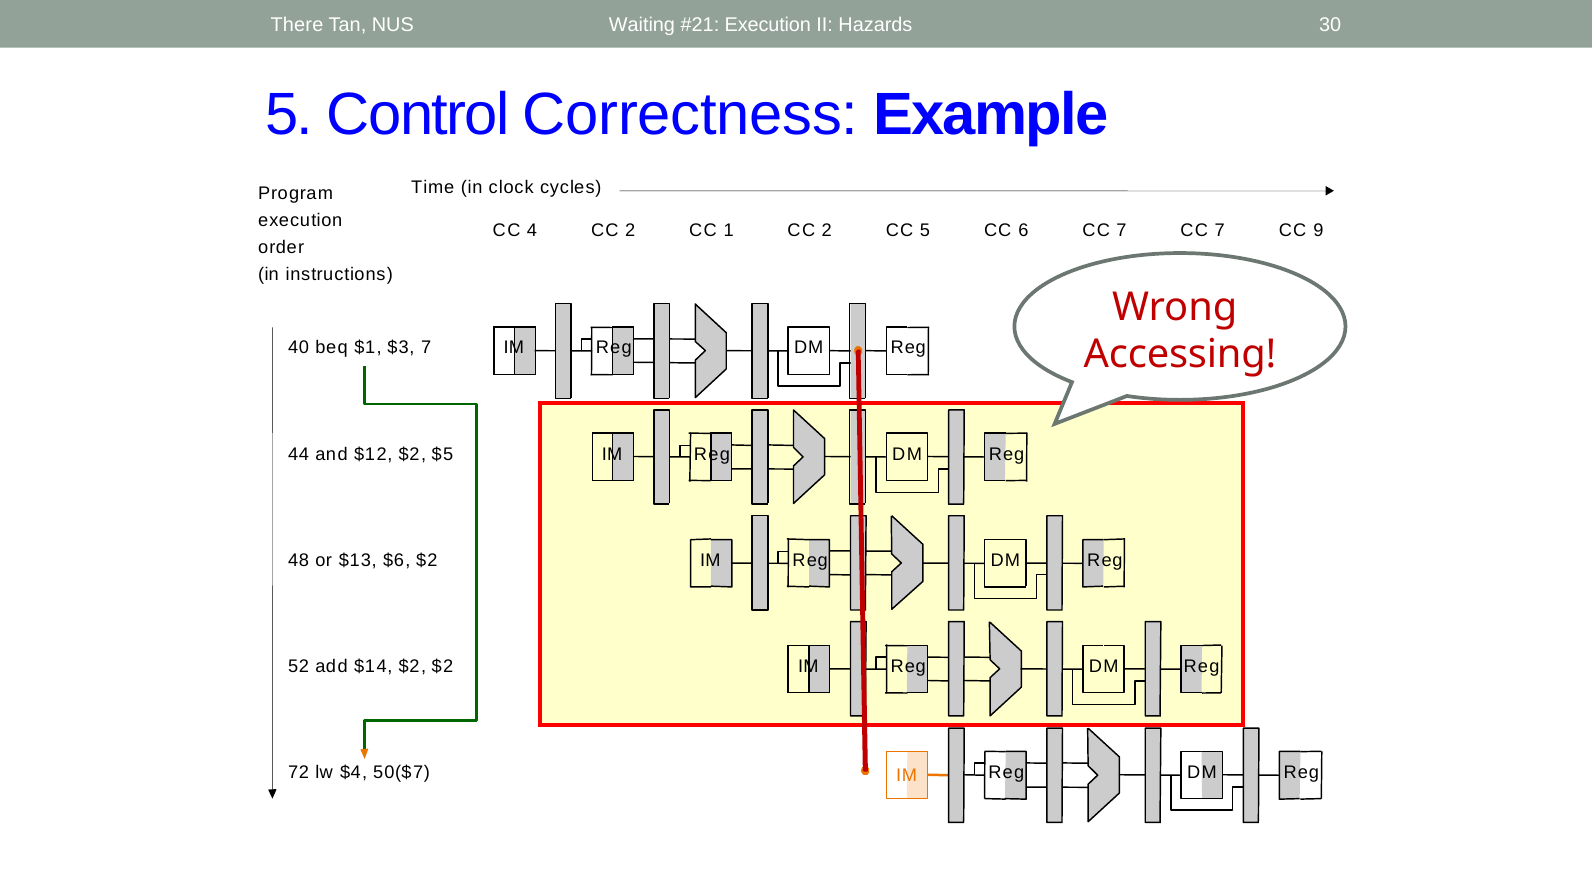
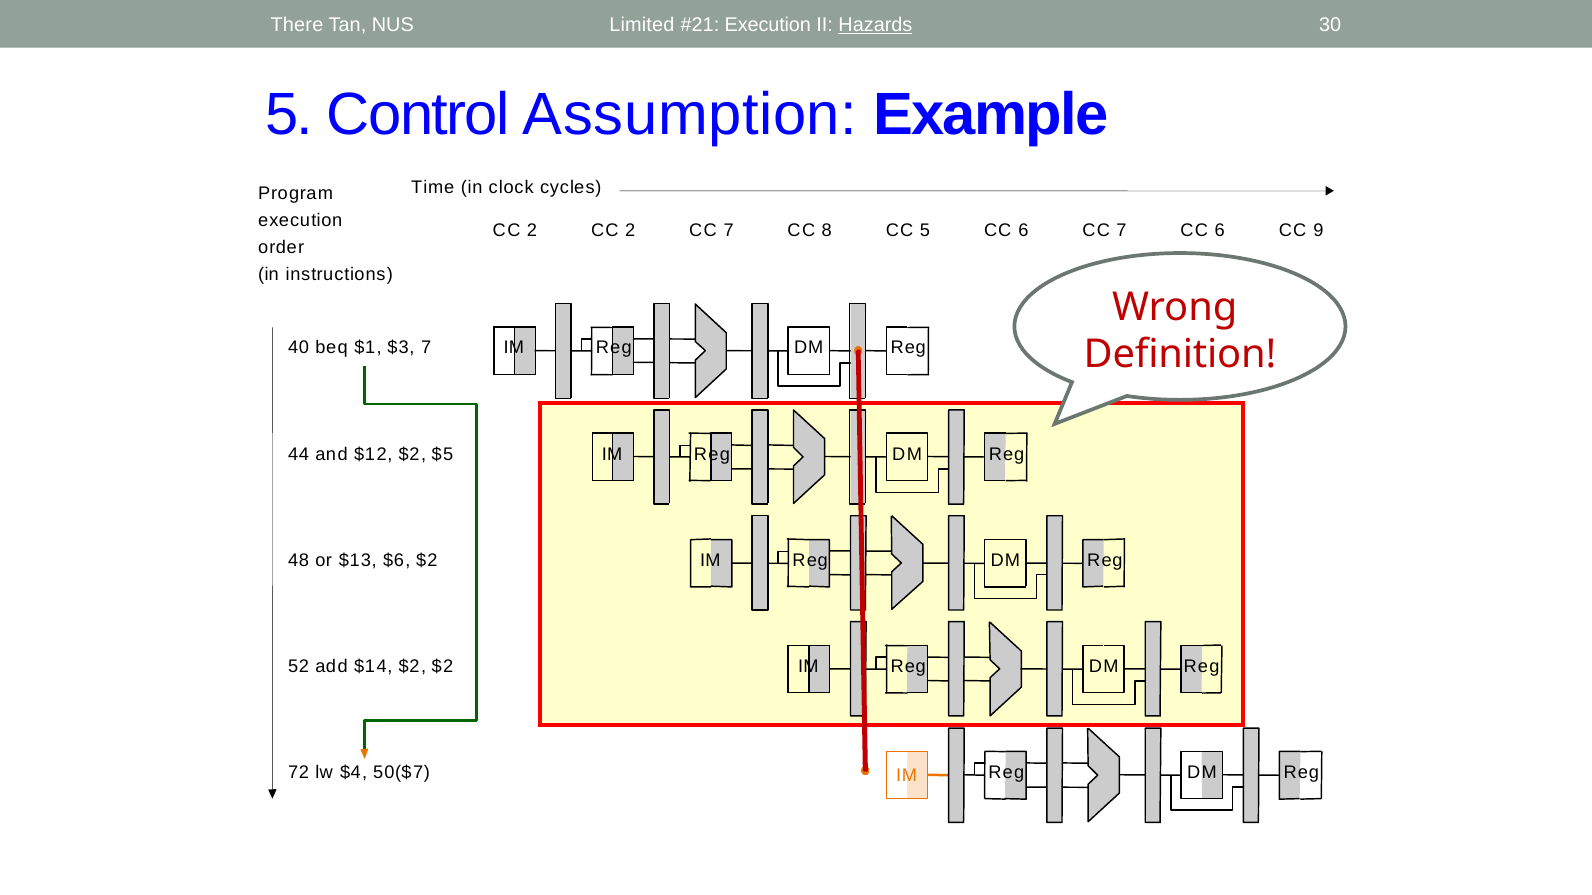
Waiting: Waiting -> Limited
Hazards underline: none -> present
Correctness: Correctness -> Assumption
4 at (532, 230): 4 -> 2
1 at (729, 230): 1 -> 7
2 at (827, 230): 2 -> 8
7 at (1220, 230): 7 -> 6
Accessing: Accessing -> Definition
